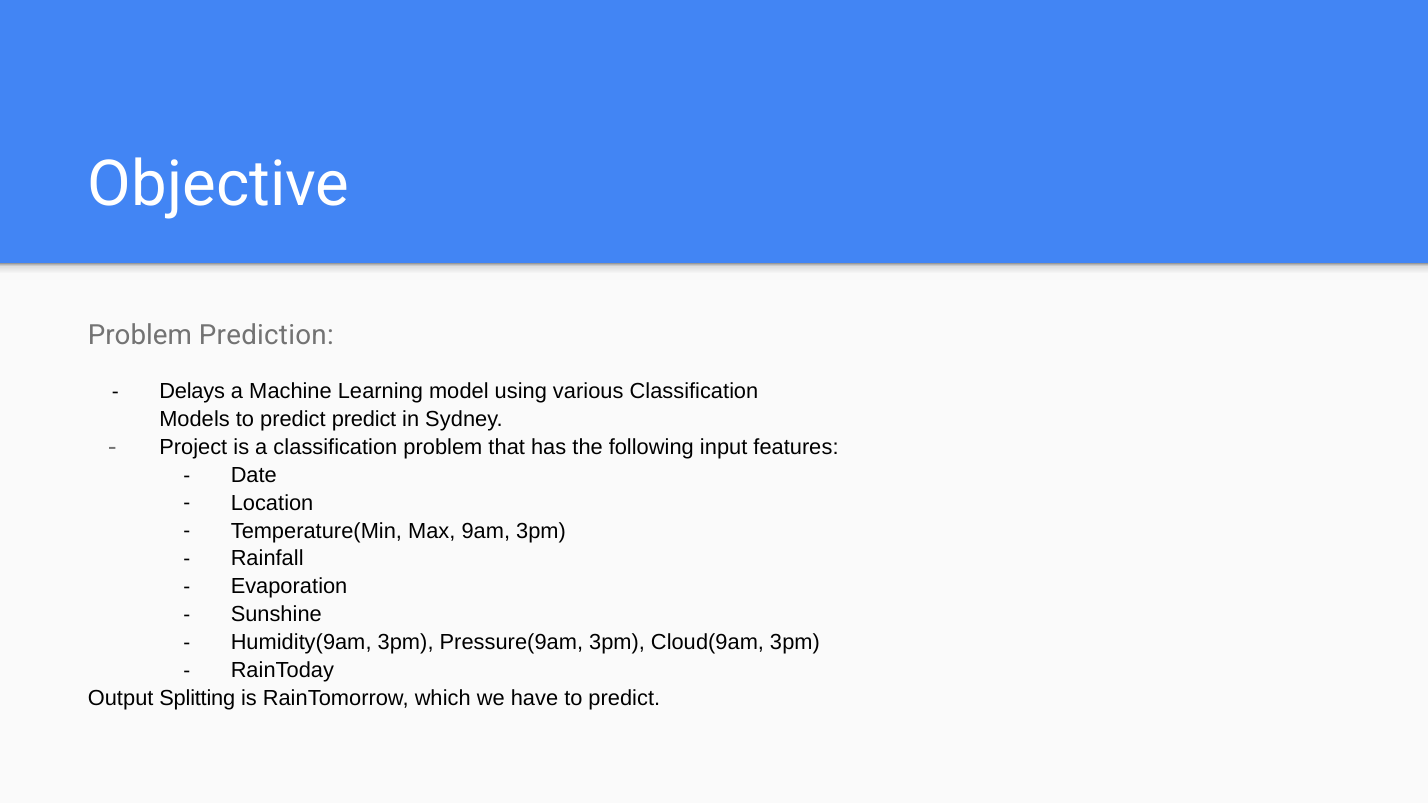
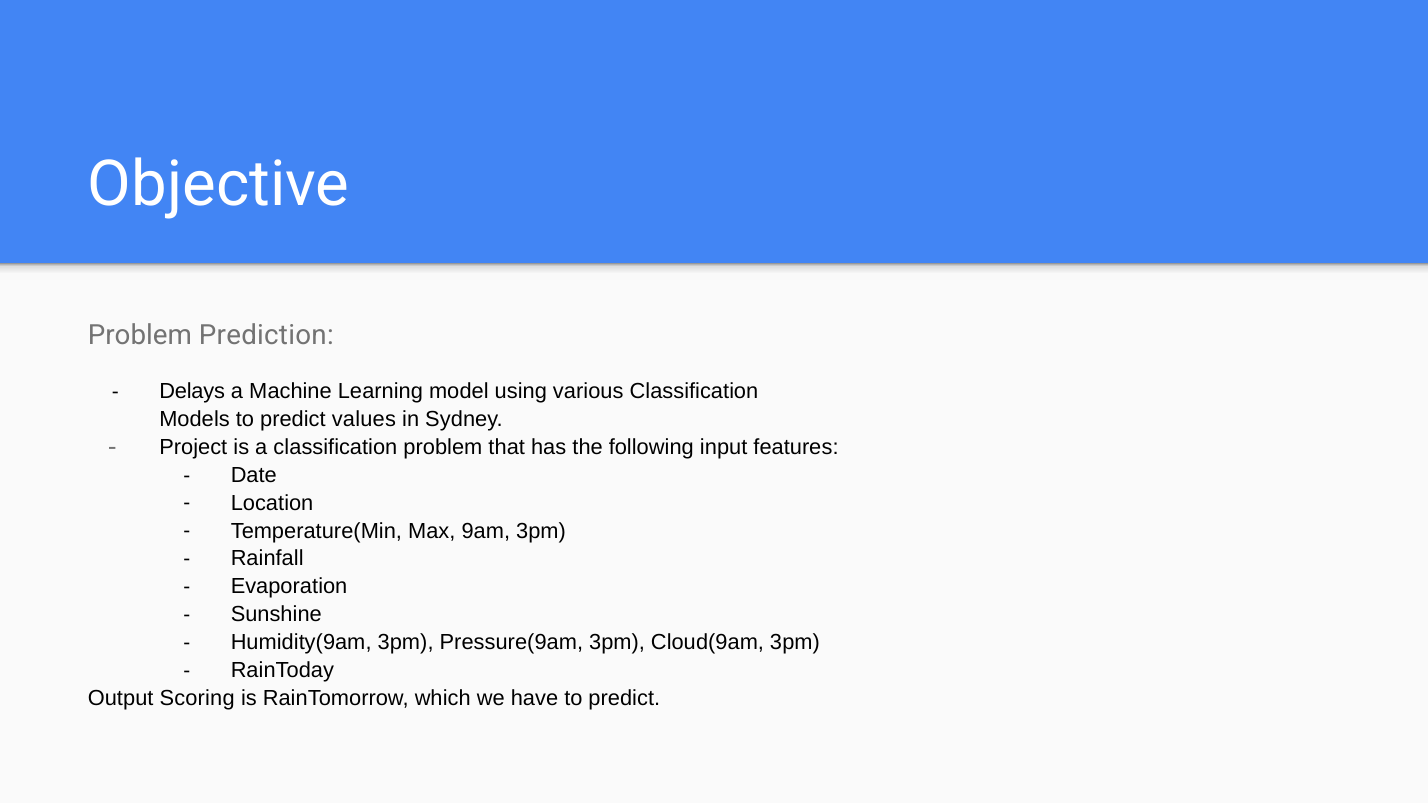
predict predict: predict -> values
Splitting: Splitting -> Scoring
